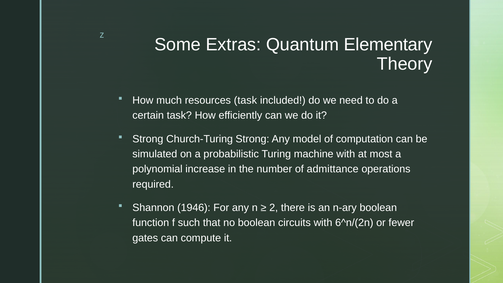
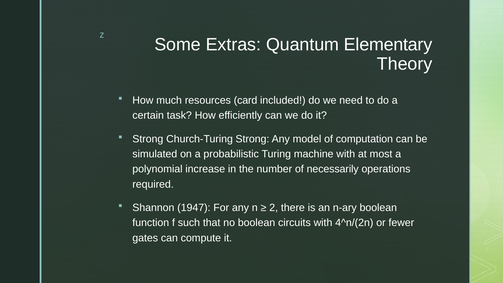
resources task: task -> card
admittance: admittance -> necessarily
1946: 1946 -> 1947
6^n/(2n: 6^n/(2n -> 4^n/(2n
